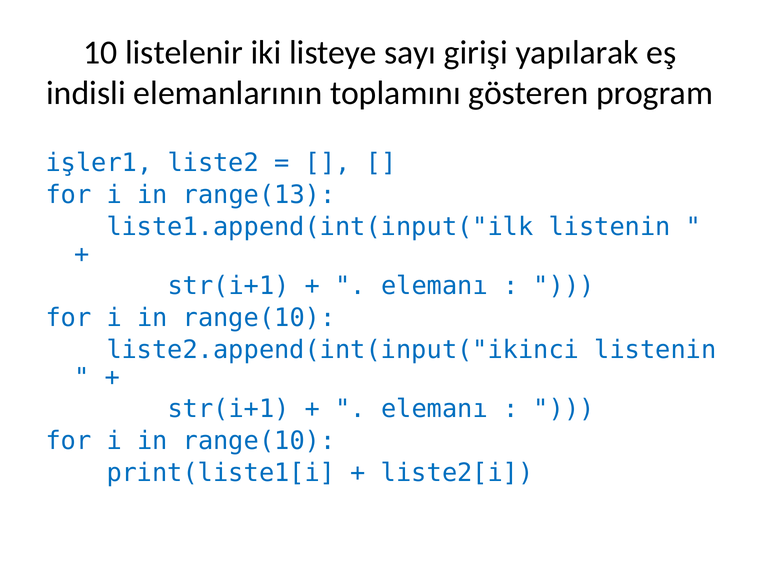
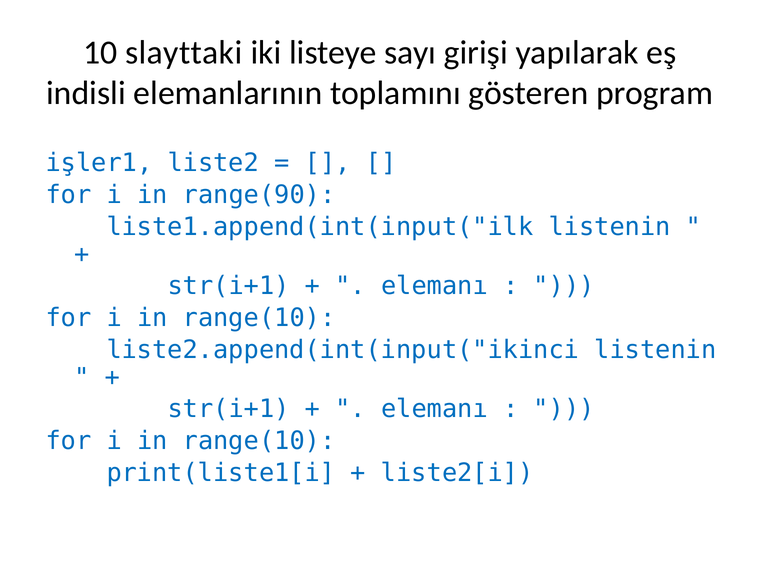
listelenir: listelenir -> slayttaki
range(13: range(13 -> range(90
